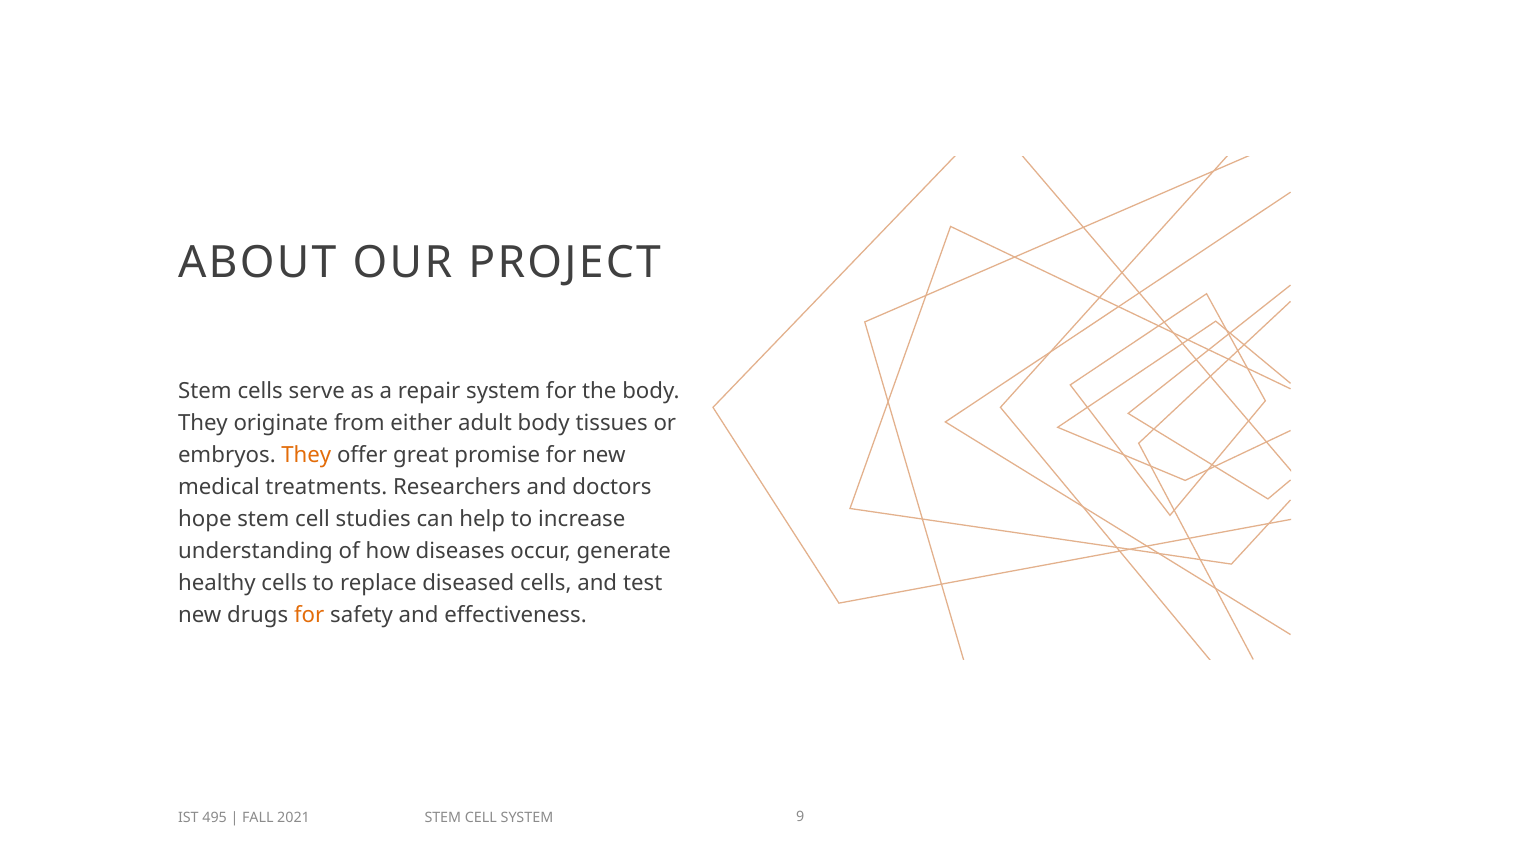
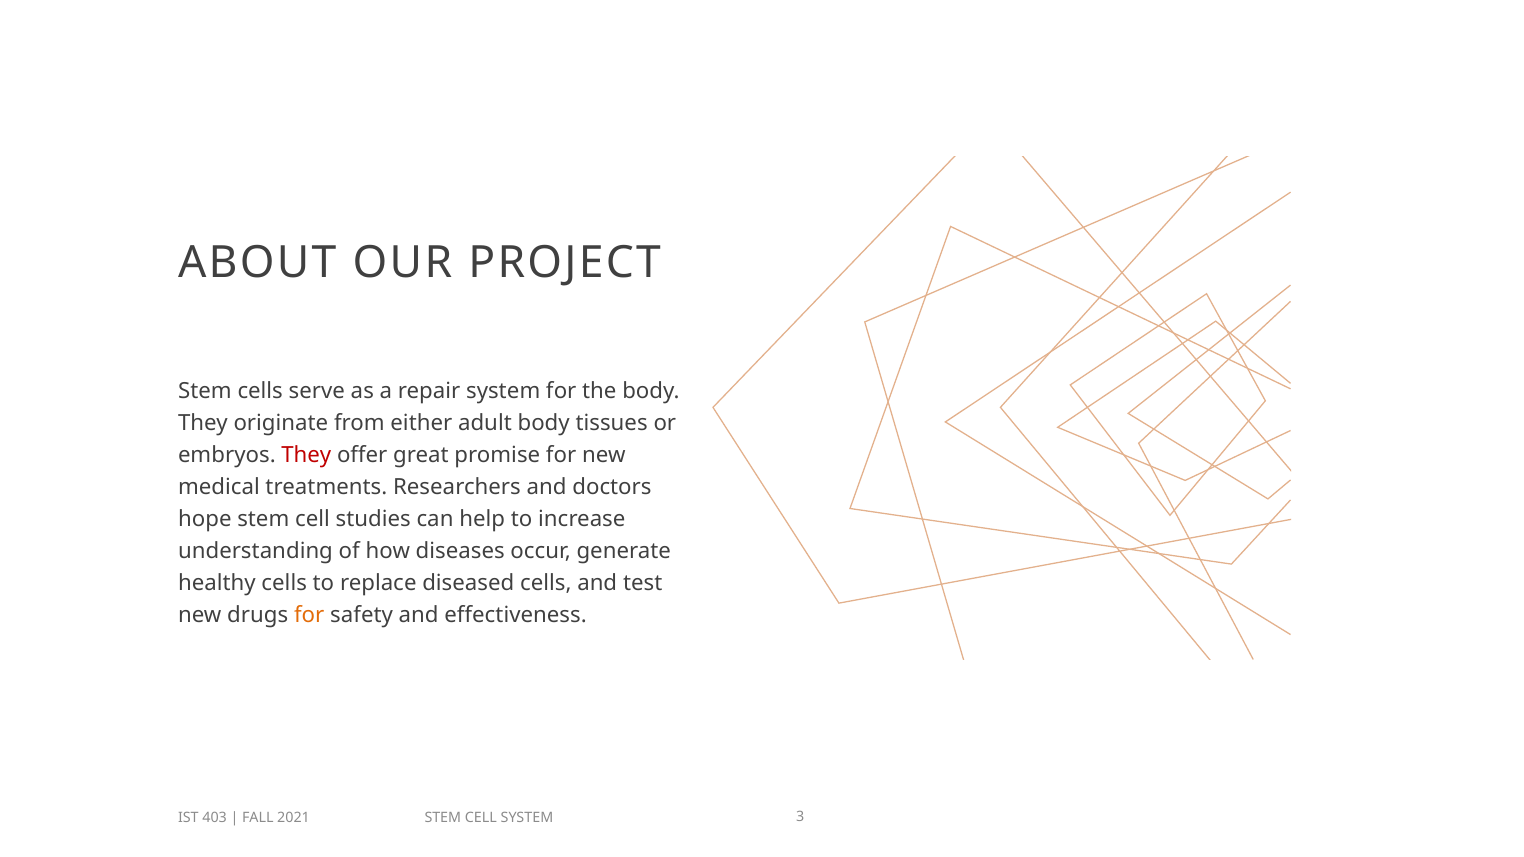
They at (306, 456) colour: orange -> red
495: 495 -> 403
9: 9 -> 3
